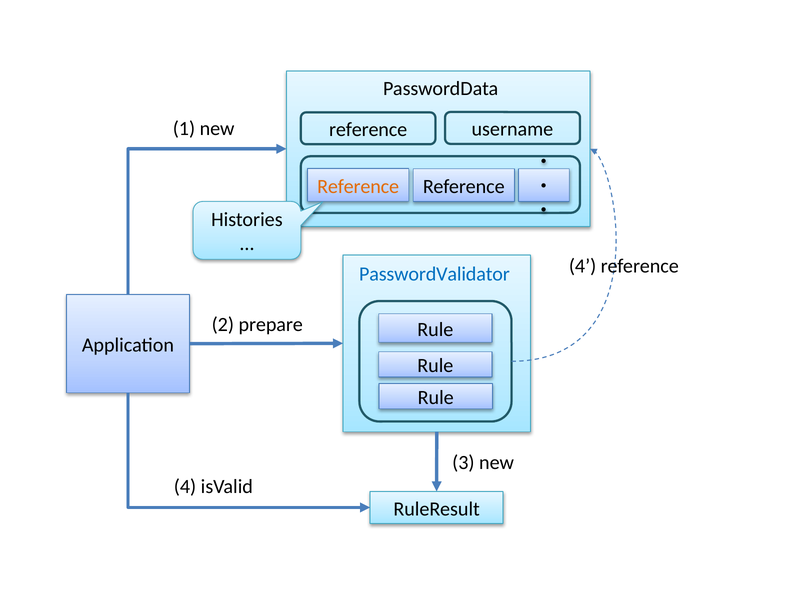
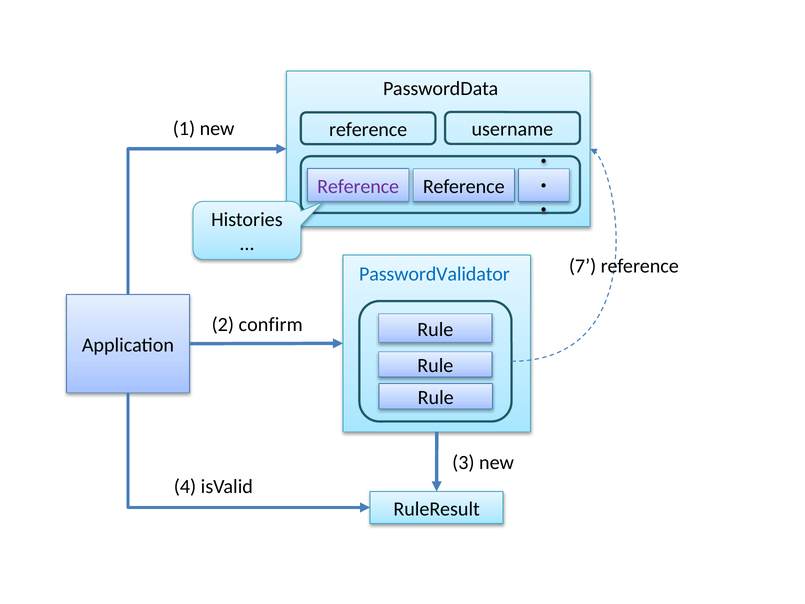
Reference at (358, 186) colour: orange -> purple
4 at (583, 266): 4 -> 7
prepare: prepare -> confirm
